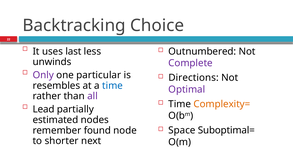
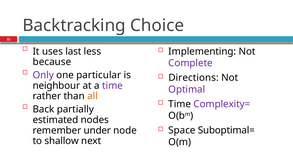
Outnumbered: Outnumbered -> Implementing
unwinds: unwinds -> because
resembles: resembles -> neighbour
time at (113, 86) colour: blue -> purple
all colour: purple -> orange
Complexity= colour: orange -> purple
Lead: Lead -> Back
found: found -> under
shorter: shorter -> shallow
